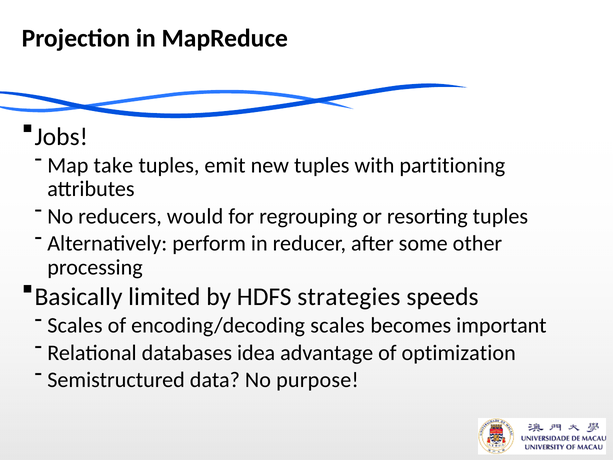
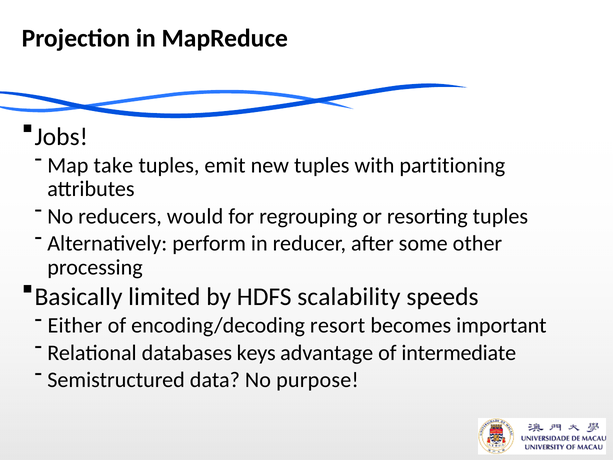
strategies: strategies -> scalability
Scales at (75, 325): Scales -> Either
encoding/decoding scales: scales -> resort
idea: idea -> keys
optimization: optimization -> intermediate
